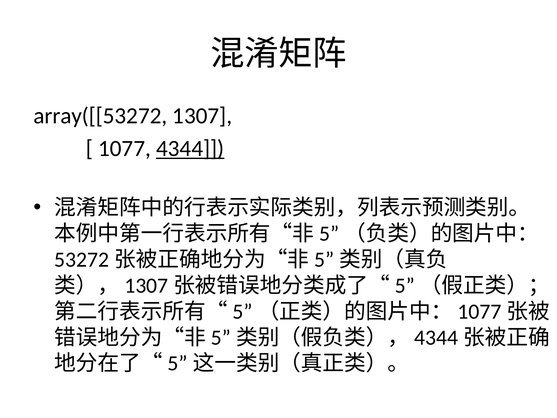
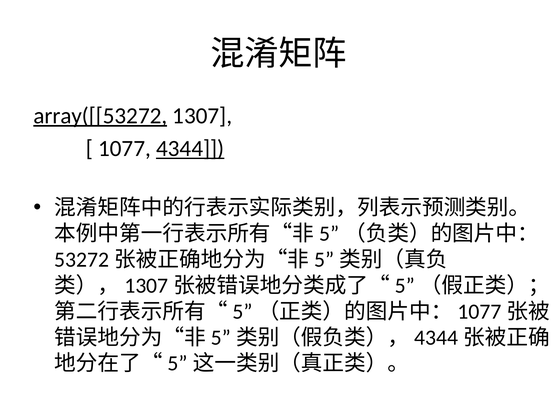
array([[53272 underline: none -> present
